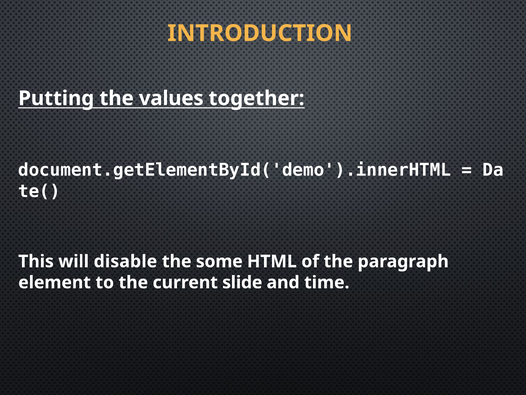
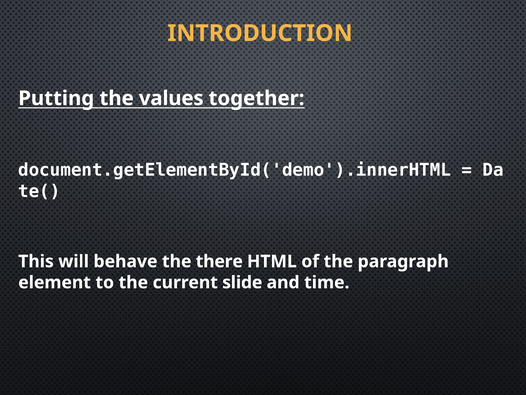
disable: disable -> behave
some: some -> there
